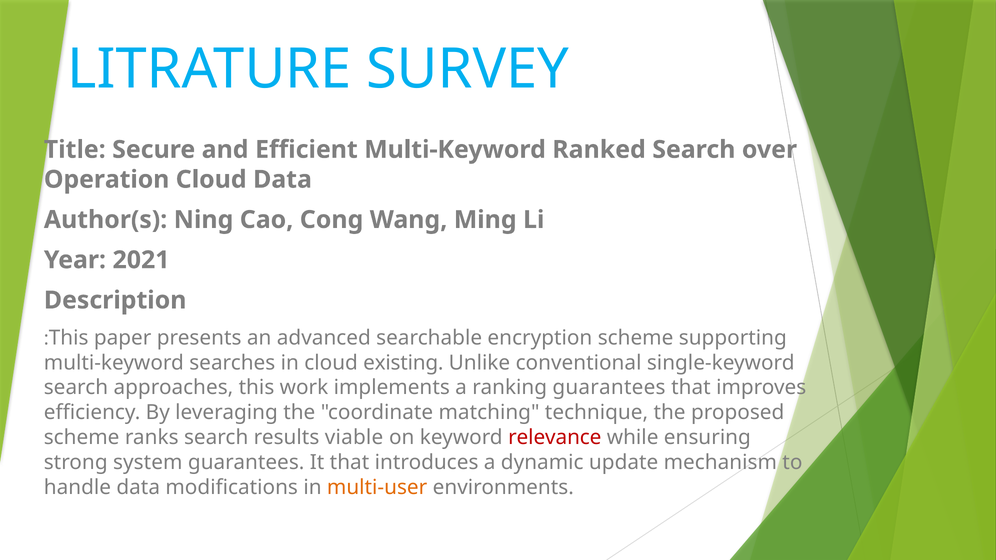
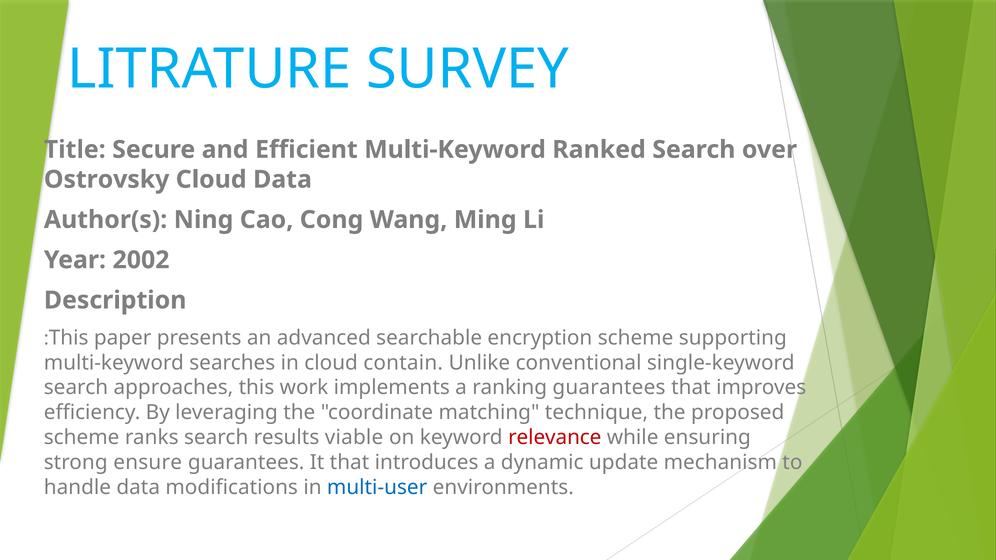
Operation: Operation -> Ostrovsky
2021: 2021 -> 2002
existing: existing -> contain
system: system -> ensure
multi-user colour: orange -> blue
